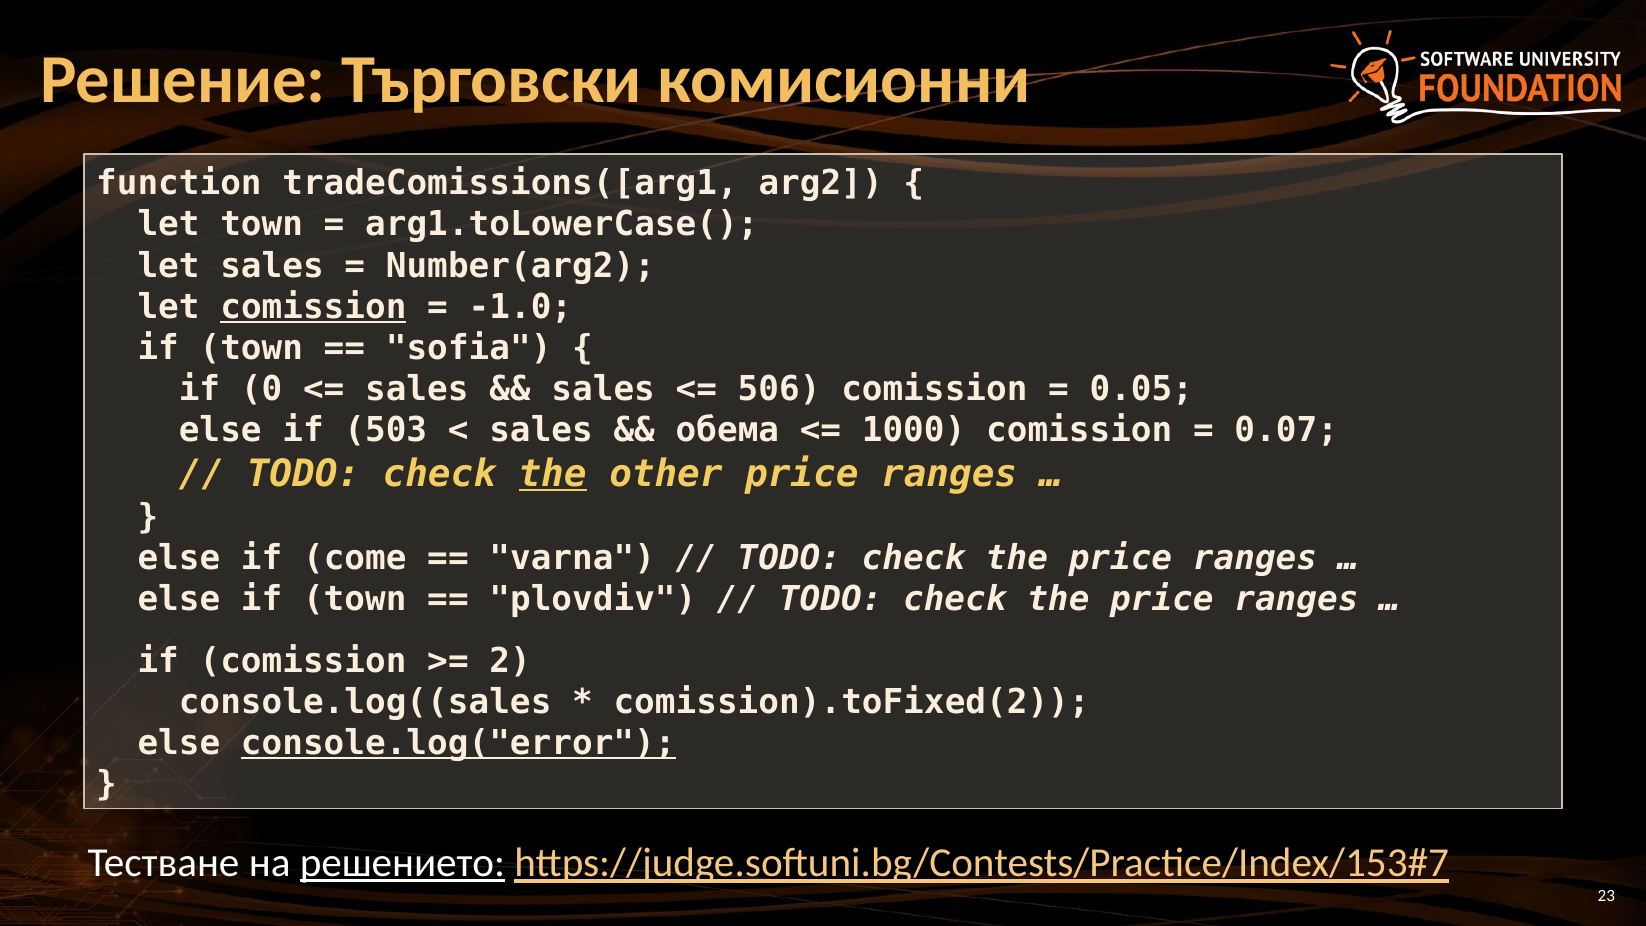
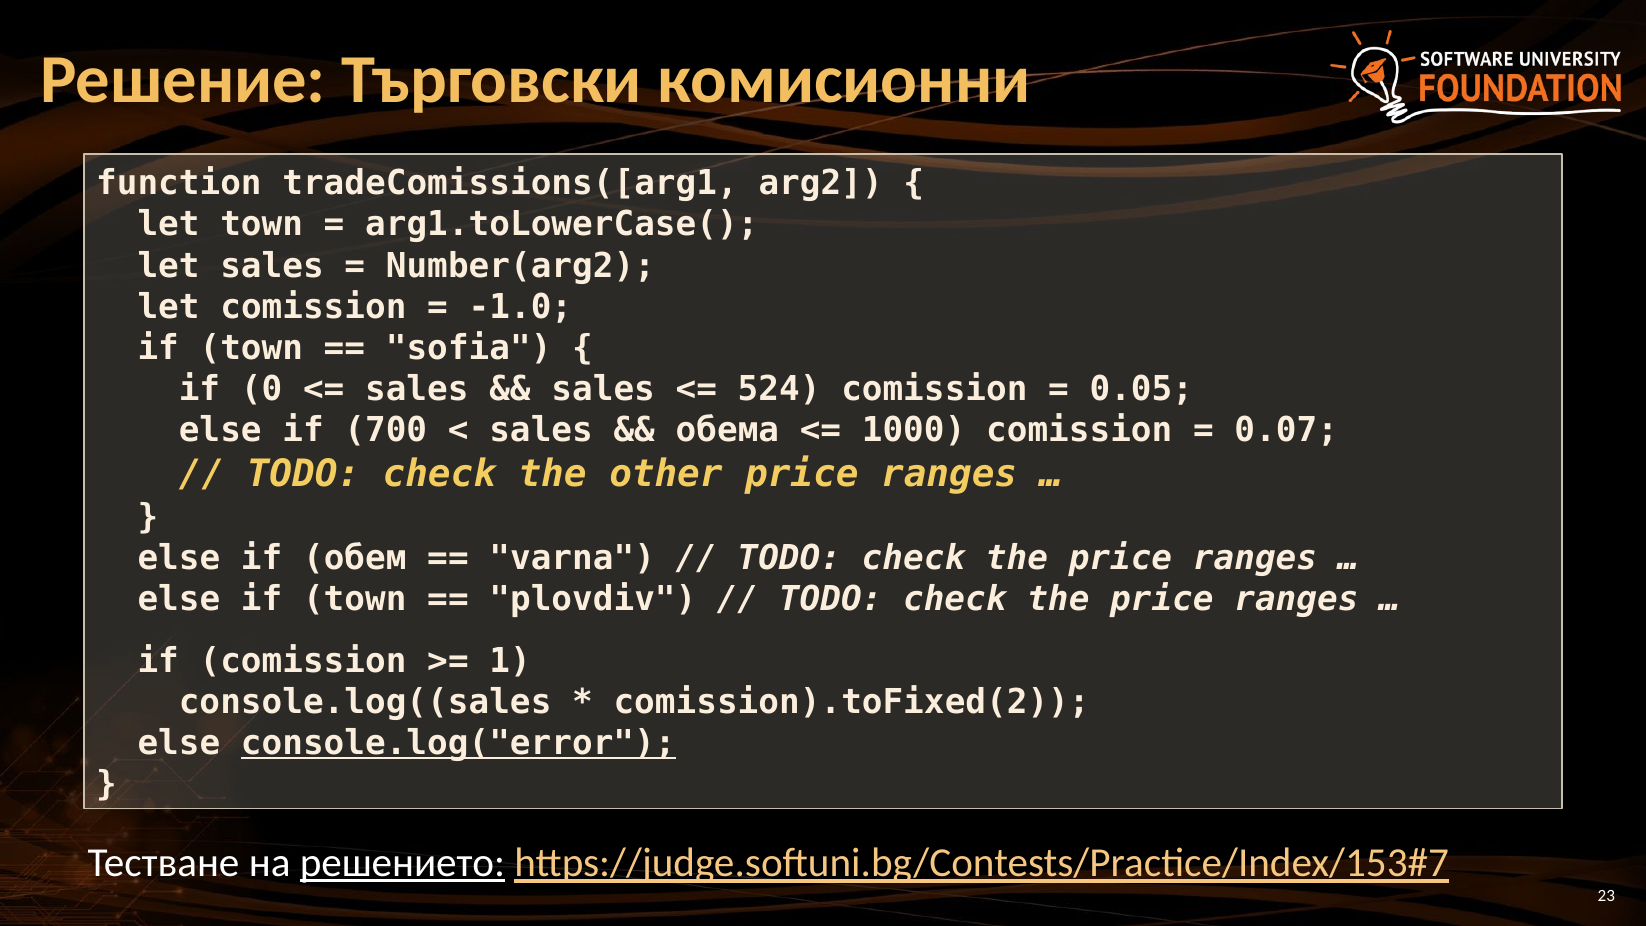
comission at (313, 307) underline: present -> none
506: 506 -> 524
503: 503 -> 700
the at (553, 474) underline: present -> none
come: come -> обем
2: 2 -> 1
